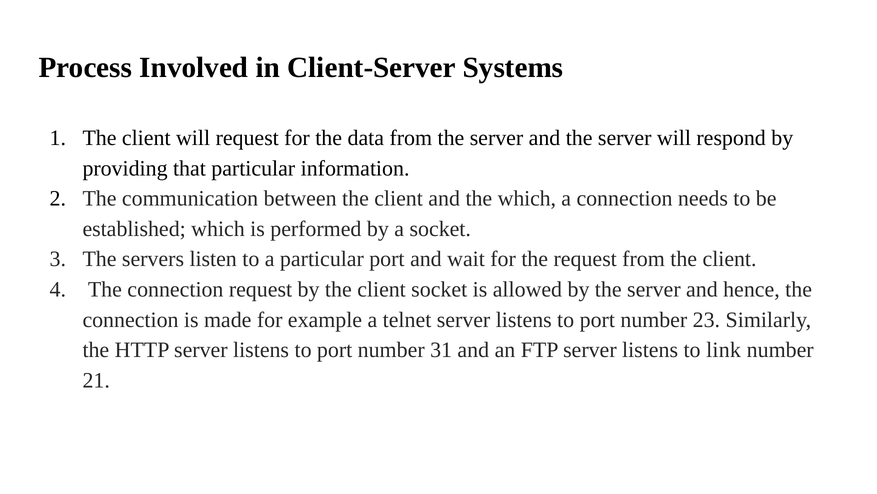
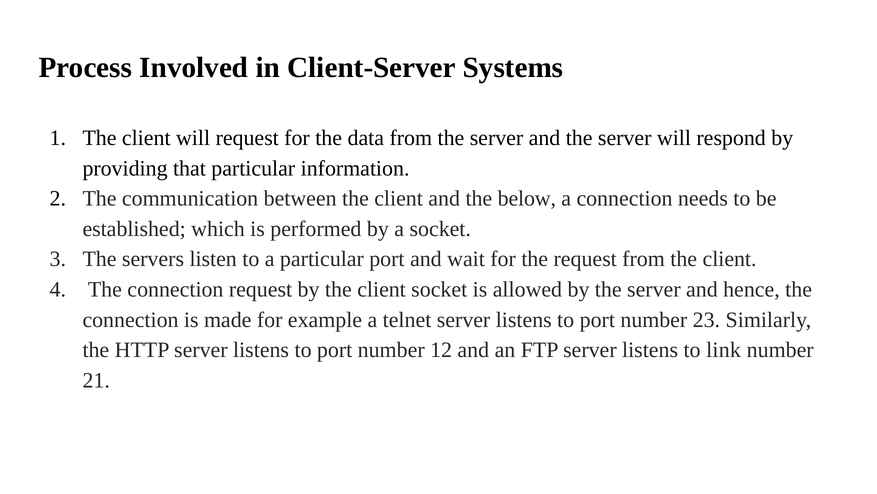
the which: which -> below
31: 31 -> 12
